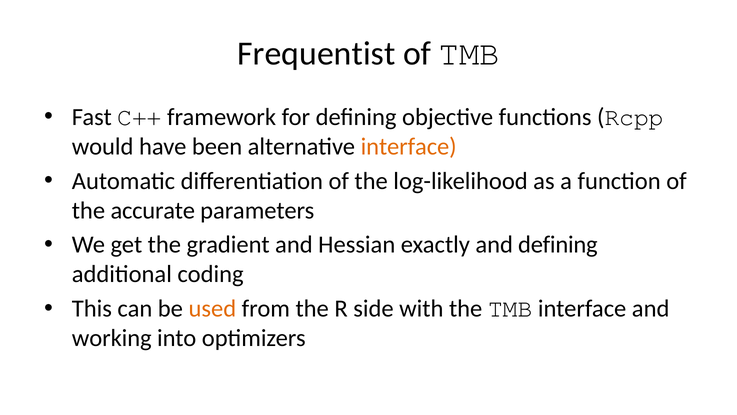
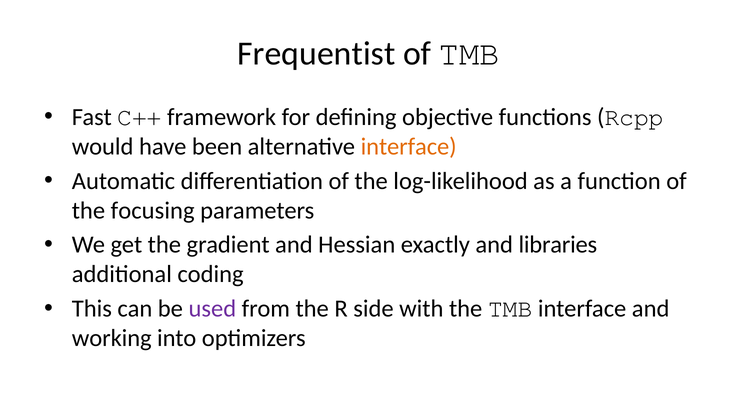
accurate: accurate -> focusing
and defining: defining -> libraries
used colour: orange -> purple
